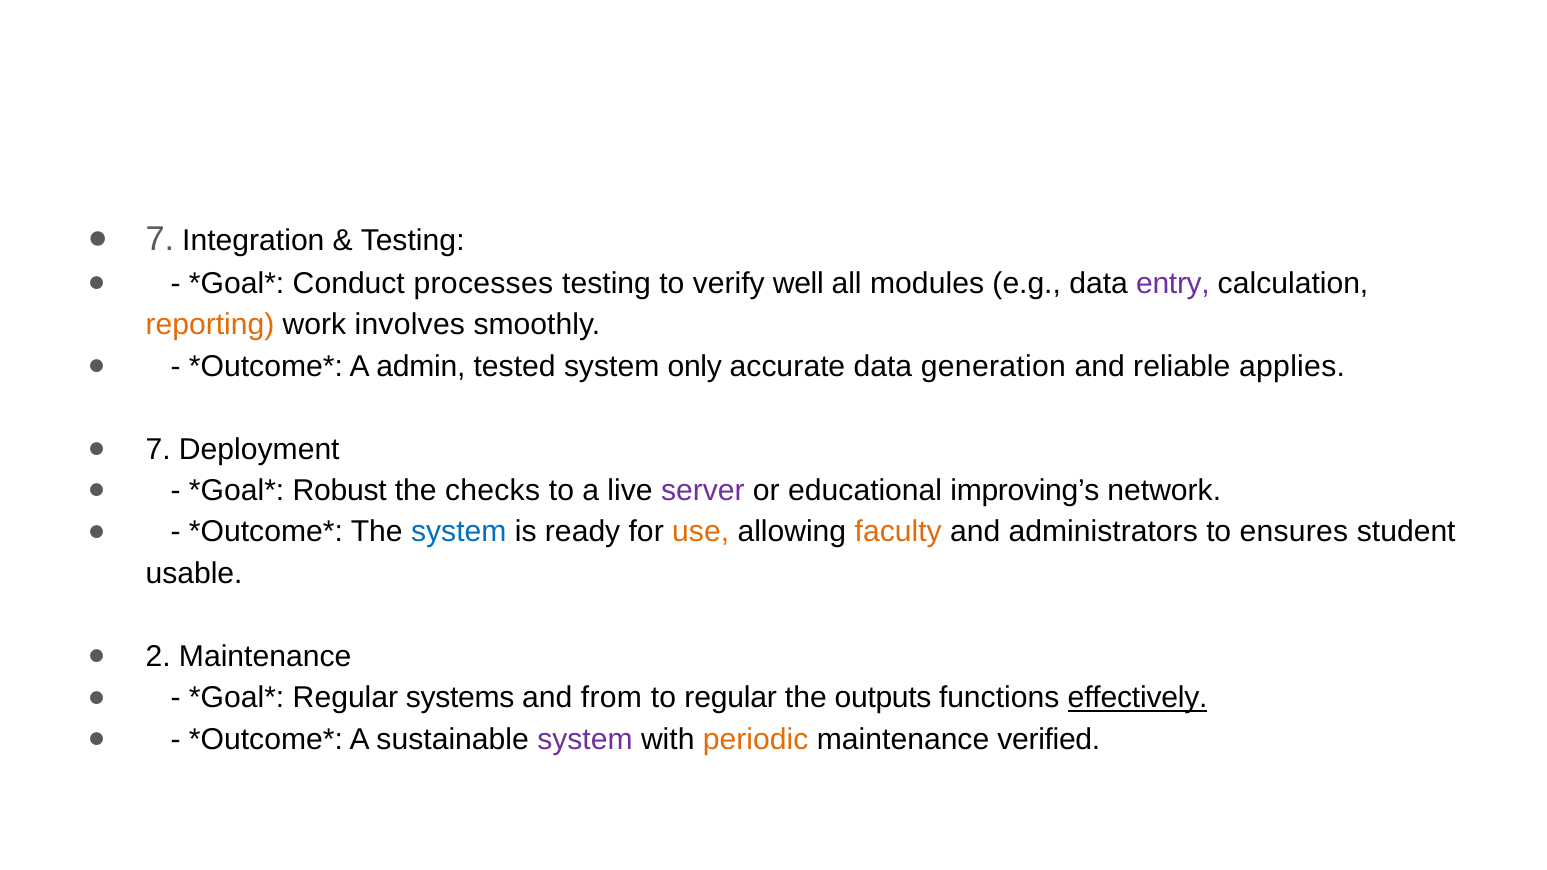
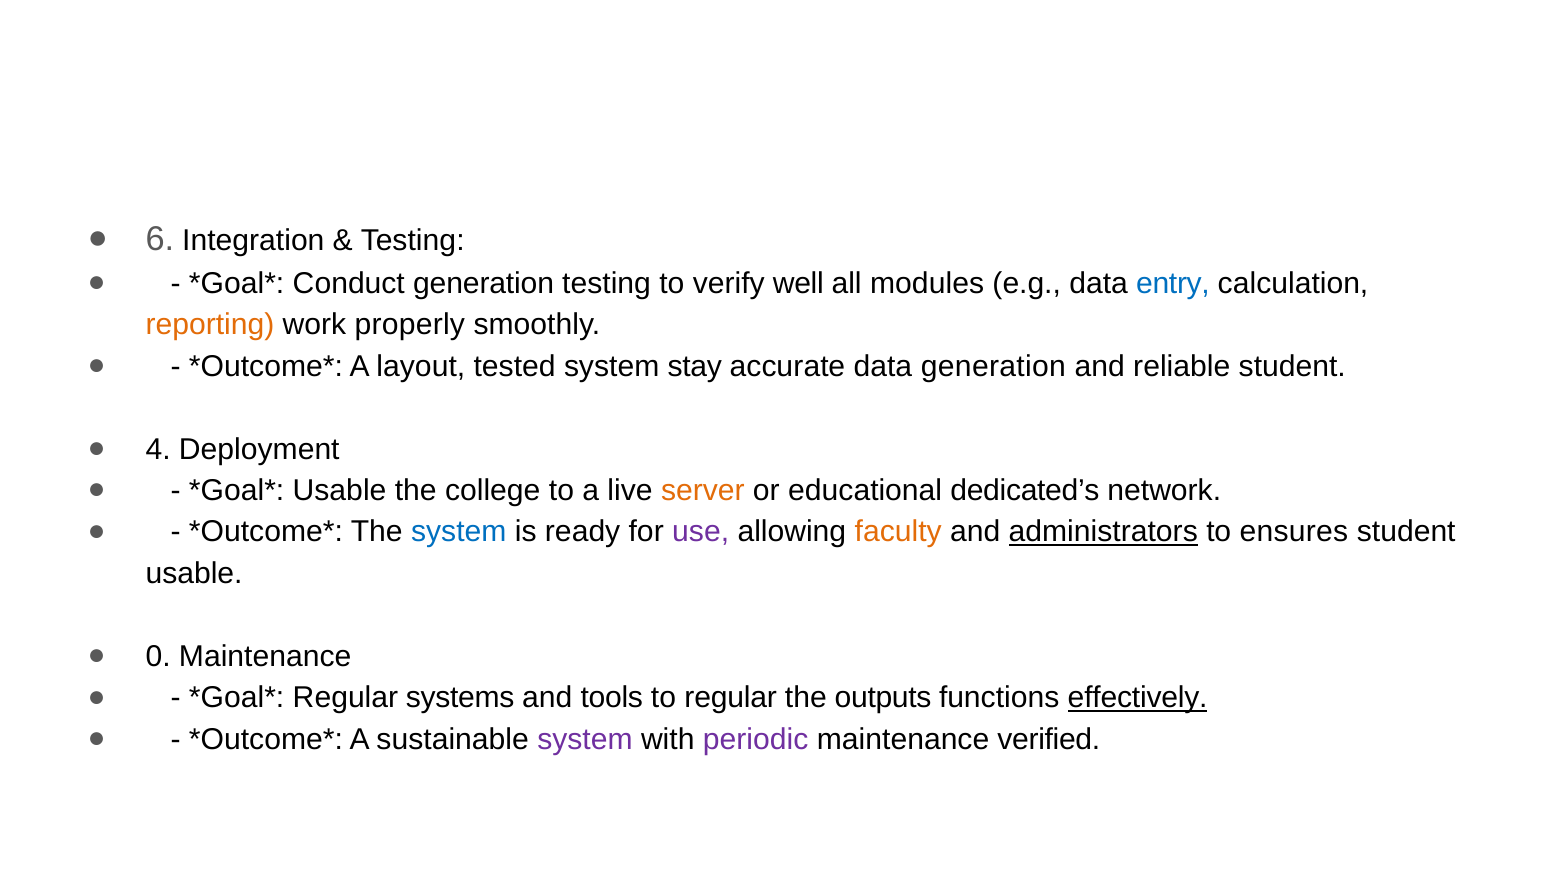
7 at (160, 240): 7 -> 6
Conduct processes: processes -> generation
entry colour: purple -> blue
involves: involves -> properly
admin: admin -> layout
only: only -> stay
reliable applies: applies -> student
7 at (158, 449): 7 -> 4
Robust at (340, 491): Robust -> Usable
checks: checks -> college
server colour: purple -> orange
improving’s: improving’s -> dedicated’s
use colour: orange -> purple
administrators underline: none -> present
2: 2 -> 0
from: from -> tools
periodic colour: orange -> purple
